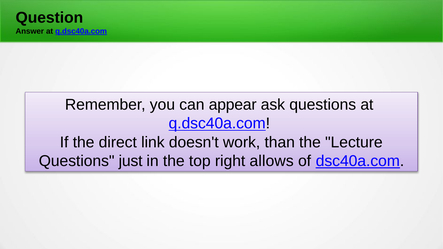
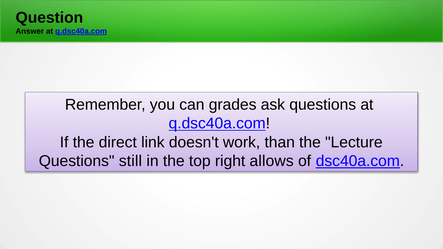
appear: appear -> grades
just: just -> still
